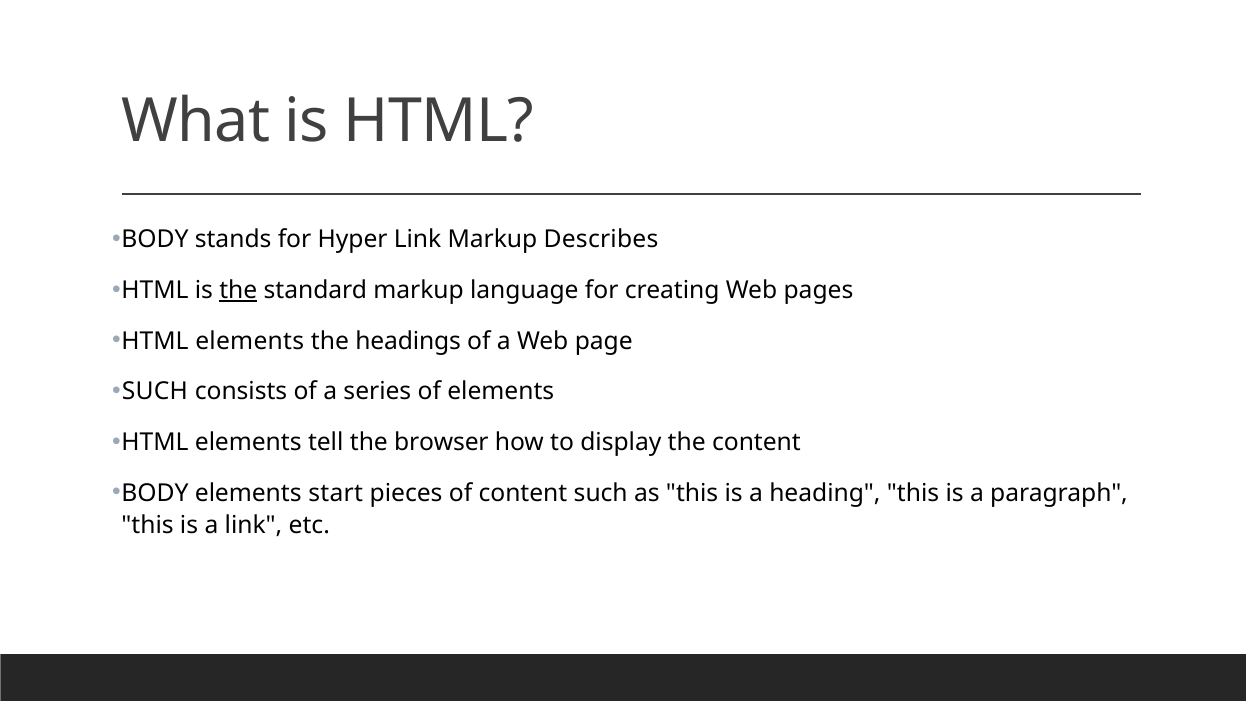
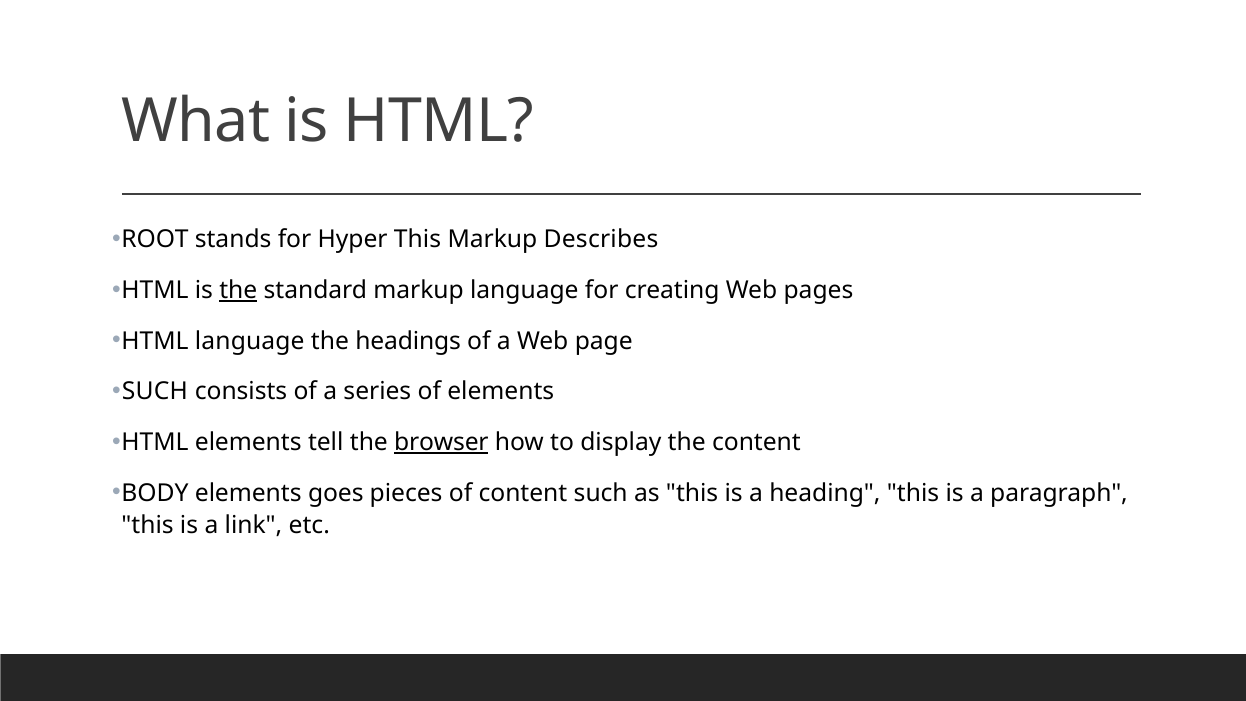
BODY at (155, 240): BODY -> ROOT
Hyper Link: Link -> This
elements at (250, 341): elements -> language
browser underline: none -> present
start: start -> goes
